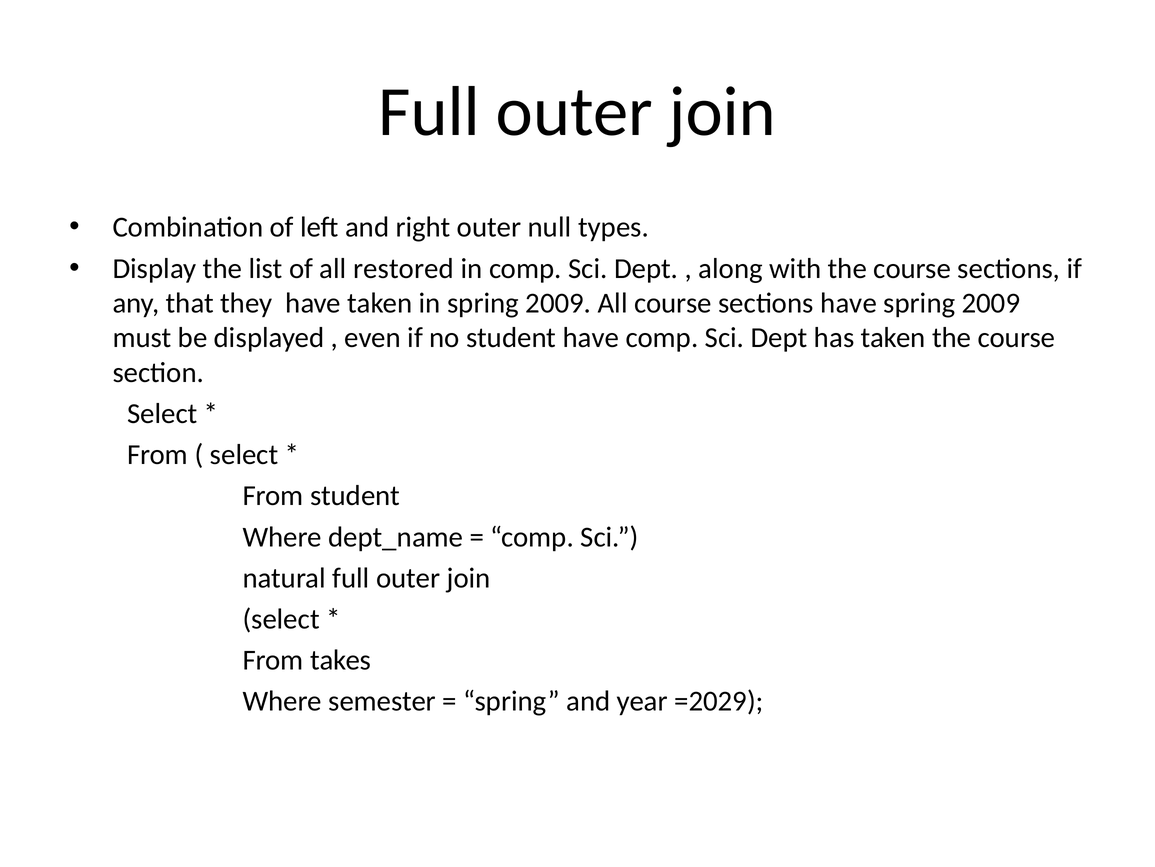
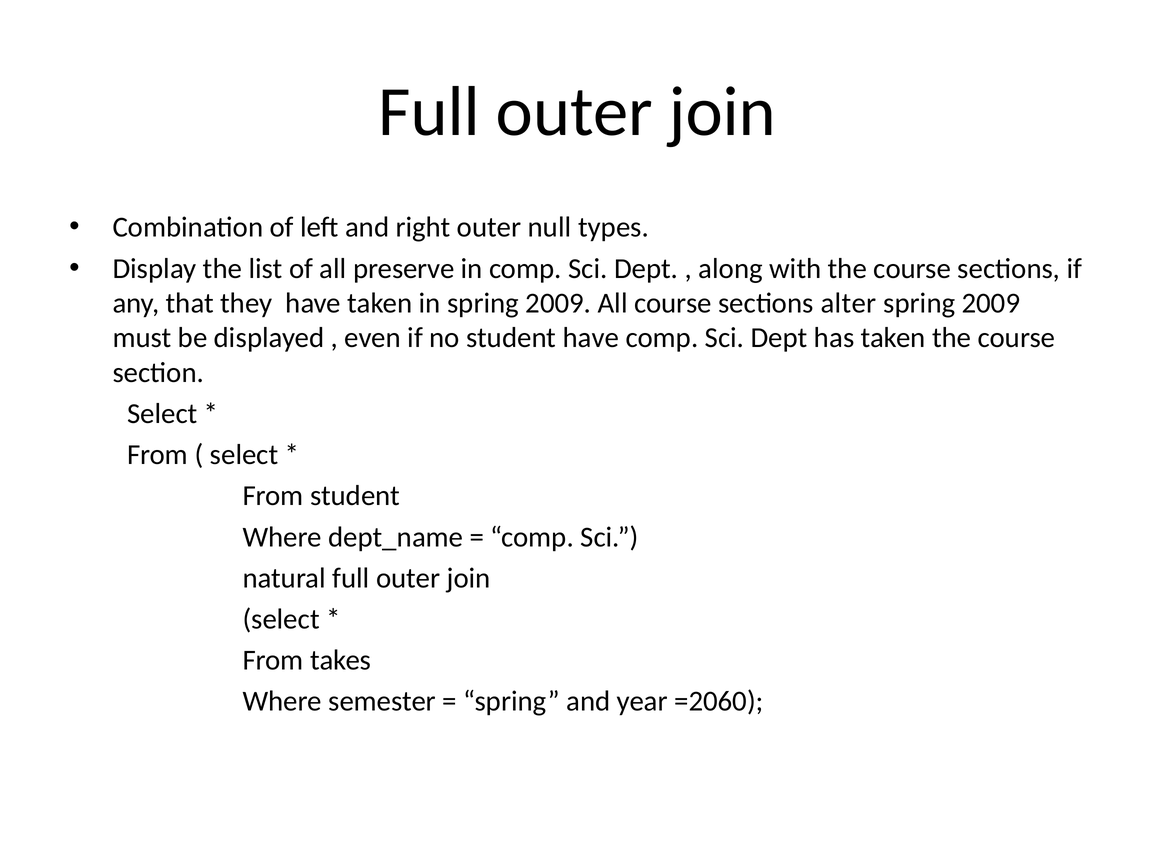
restored: restored -> preserve
sections have: have -> alter
=2029: =2029 -> =2060
